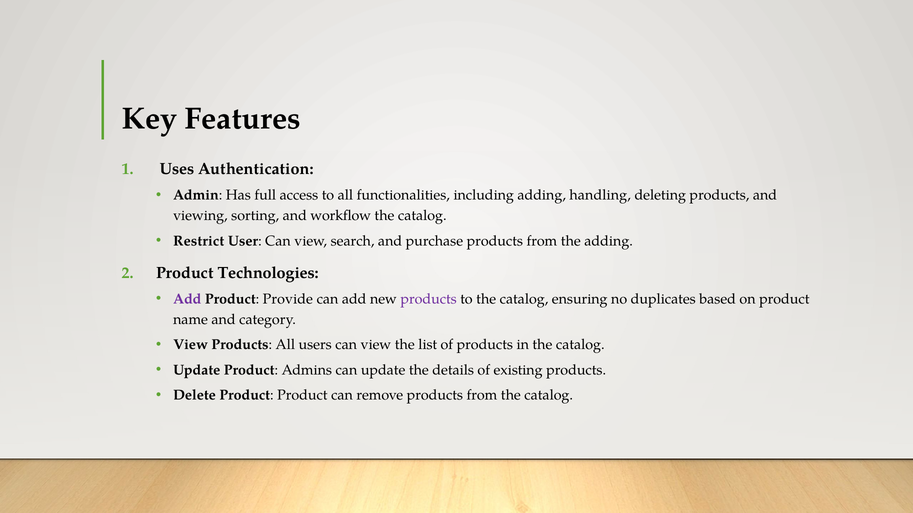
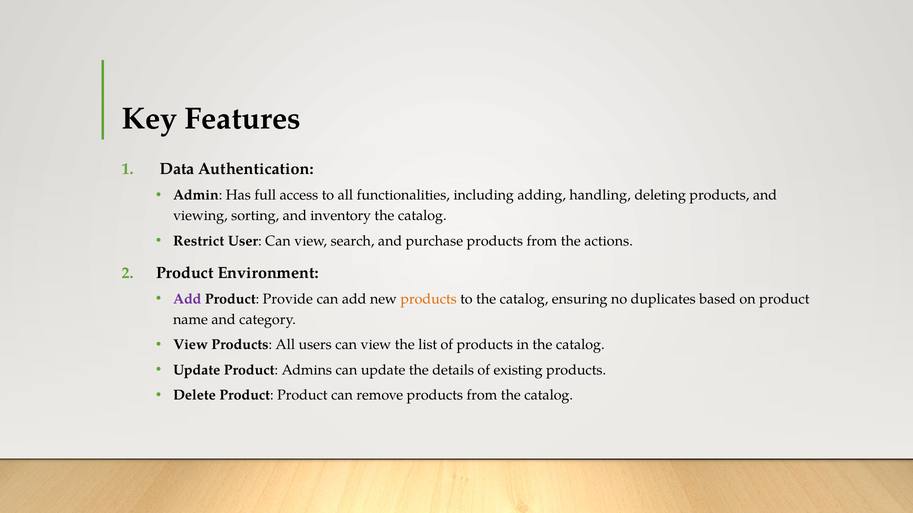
Uses: Uses -> Data
workflow: workflow -> inventory
the adding: adding -> actions
Technologies: Technologies -> Environment
products at (429, 299) colour: purple -> orange
